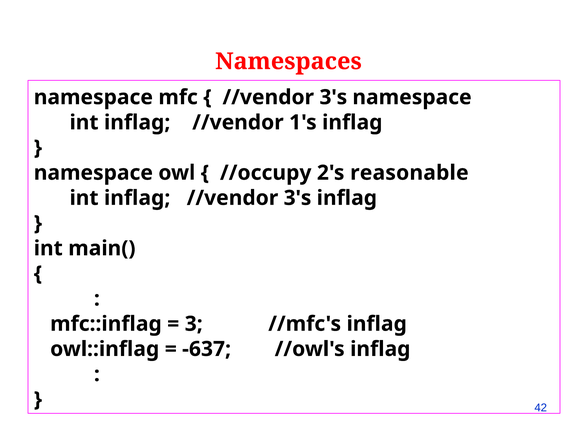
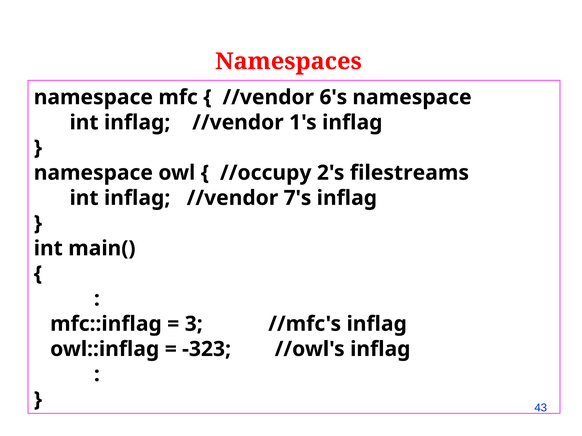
3's at (333, 97): 3's -> 6's
reasonable: reasonable -> filestreams
inflag //vendor 3's: 3's -> 7's
-637: -637 -> -323
42: 42 -> 43
